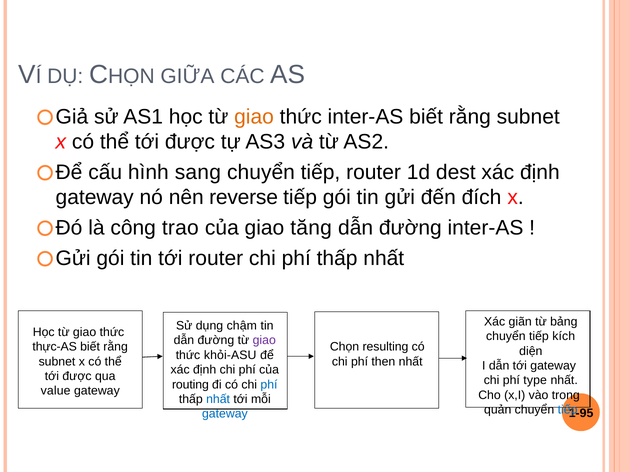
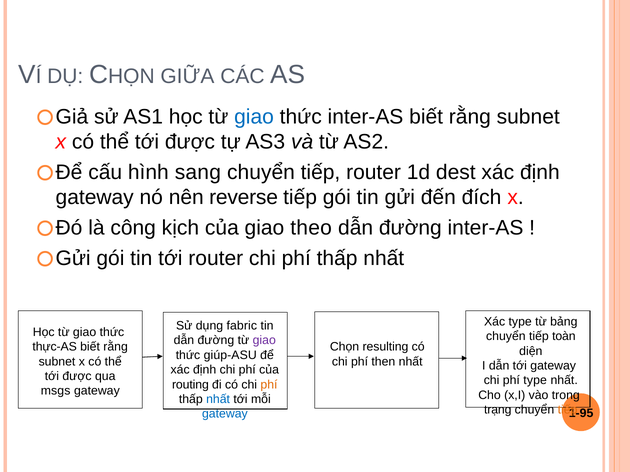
giao at (254, 117) colour: orange -> blue
trao: trao -> kịch
tăng: tăng -> theo
Xác giãn: giãn -> type
chậm: chậm -> fabric
kích: kích -> toàn
khỏi-ASU: khỏi-ASU -> giúp-ASU
phí at (269, 385) colour: blue -> orange
value: value -> msgs
quản: quản -> trạng
tiếp at (568, 410) colour: blue -> orange
